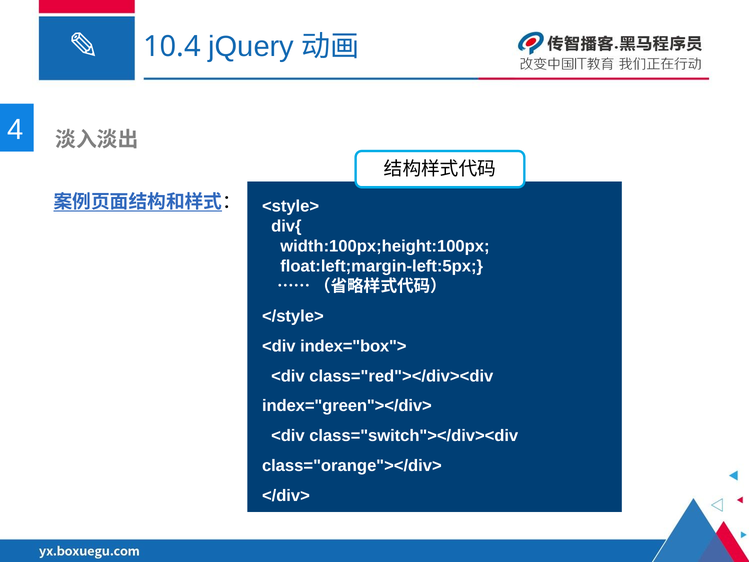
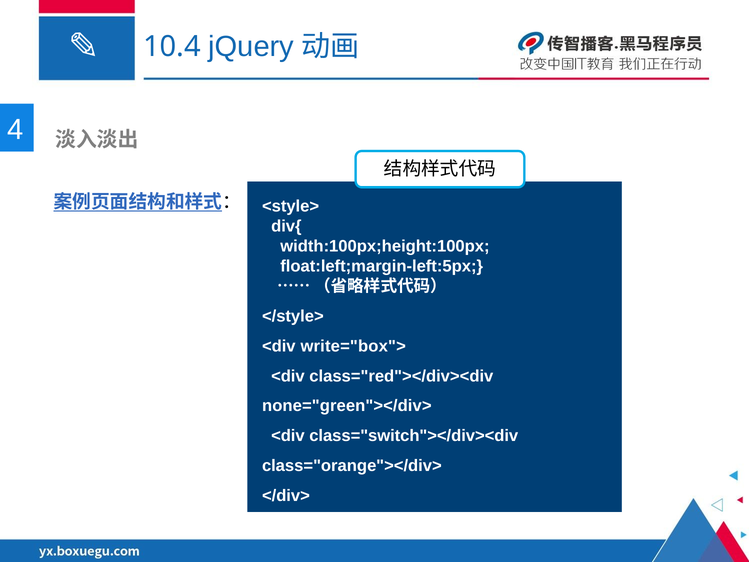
index="box">: index="box"> -> write="box">
index="green"></div>: index="green"></div> -> none="green"></div>
